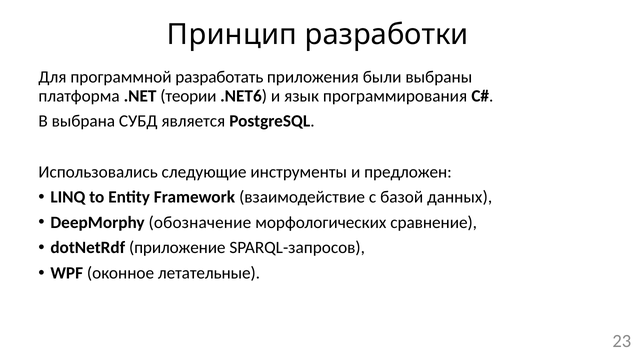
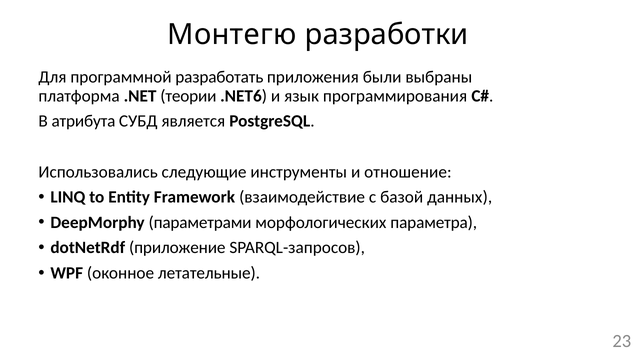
Принцип: Принцип -> Монтегю
выбрана: выбрана -> атрибута
предложен: предложен -> отношение
обозначение: обозначение -> параметрами
сравнение: сравнение -> параметра
